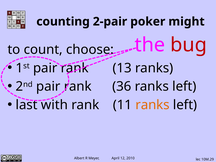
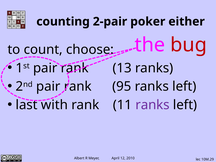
might: might -> either
36: 36 -> 95
ranks at (153, 105) colour: orange -> purple
